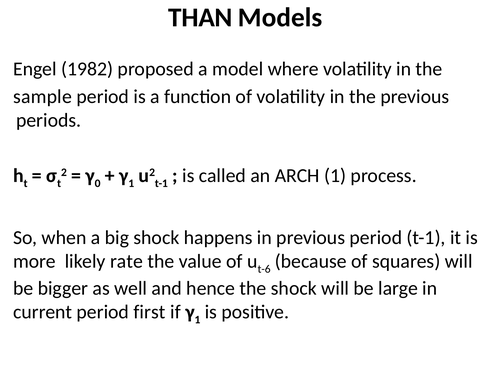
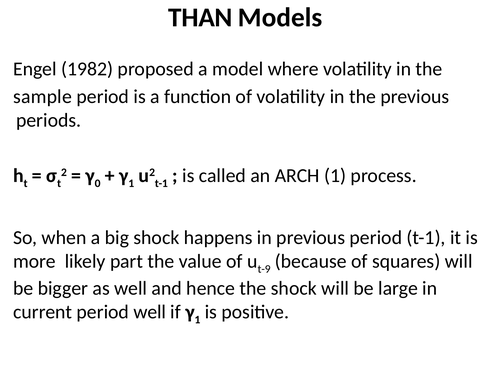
rate: rate -> part
t-6: t-6 -> t-9
period first: first -> well
